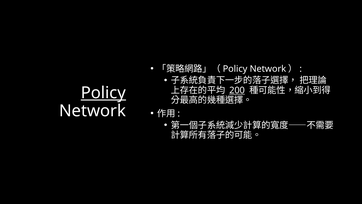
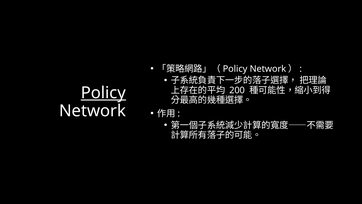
200 underline: present -> none
